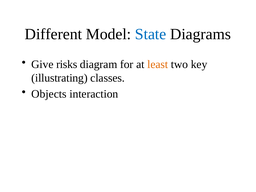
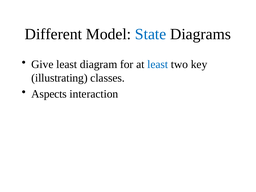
Give risks: risks -> least
least at (158, 64) colour: orange -> blue
Objects: Objects -> Aspects
